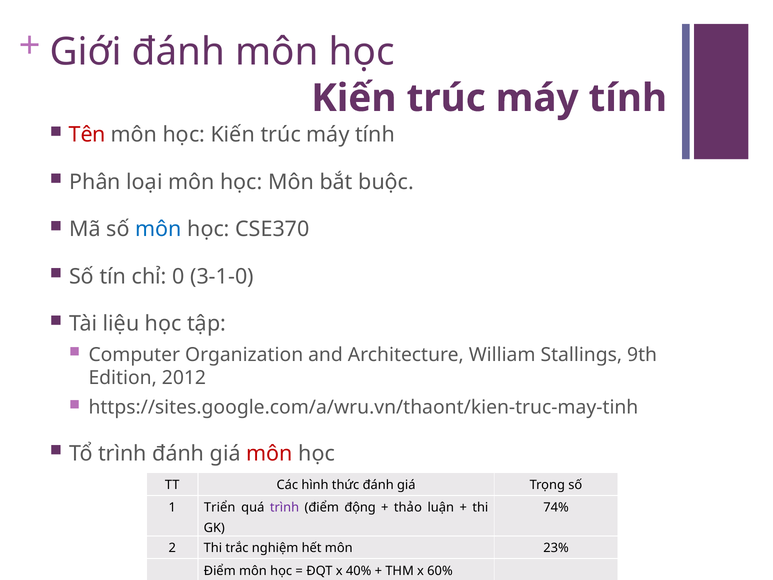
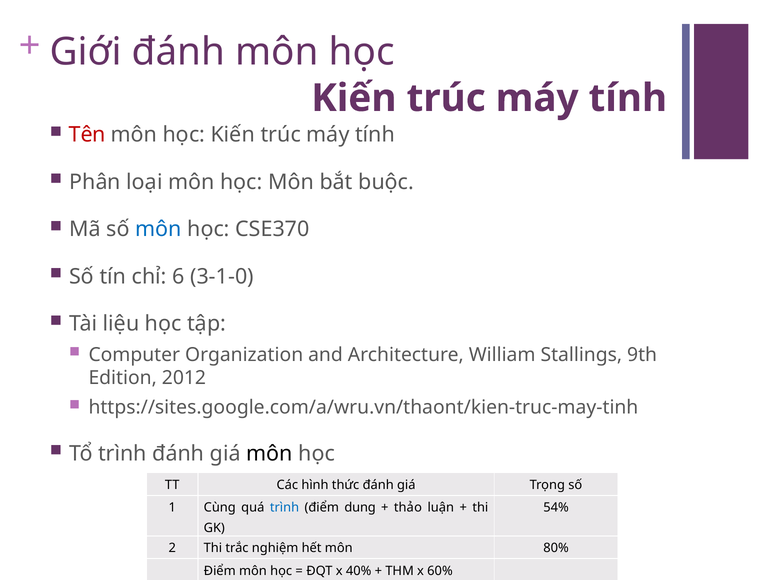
0: 0 -> 6
môn at (269, 453) colour: red -> black
Triển: Triển -> Cùng
trình at (285, 507) colour: purple -> blue
động: động -> dung
74%: 74% -> 54%
23%: 23% -> 80%
